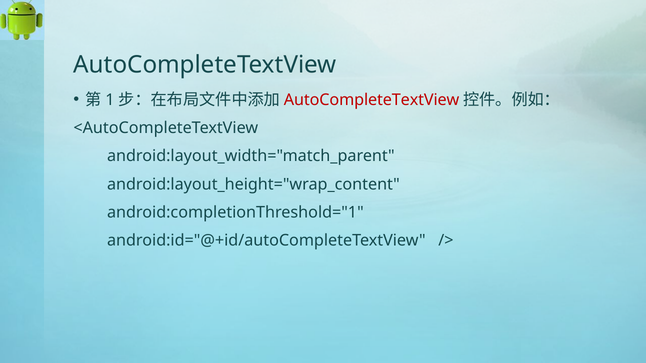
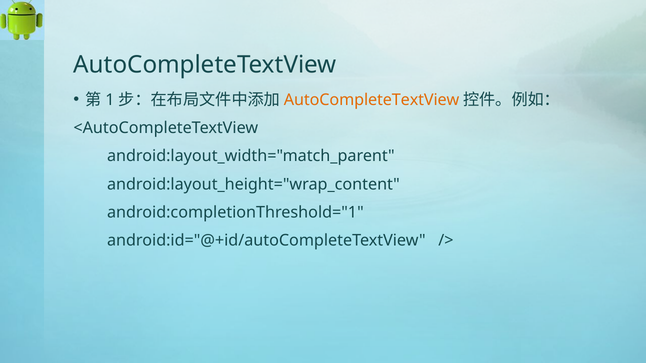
AutoCompleteTextView at (372, 100) colour: red -> orange
